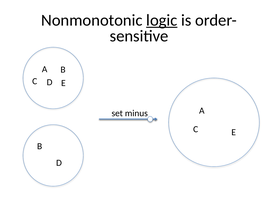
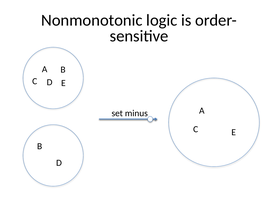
logic underline: present -> none
